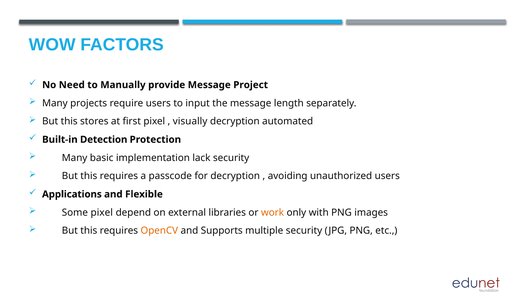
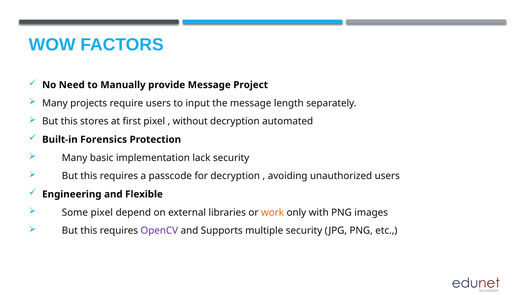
visually: visually -> without
Detection: Detection -> Forensics
Applications: Applications -> Engineering
OpenCV colour: orange -> purple
